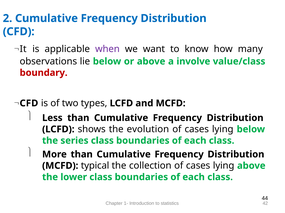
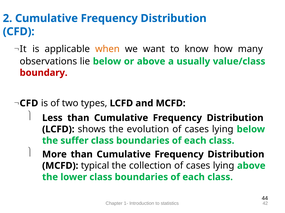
when colour: purple -> orange
involve: involve -> usually
series: series -> suffer
